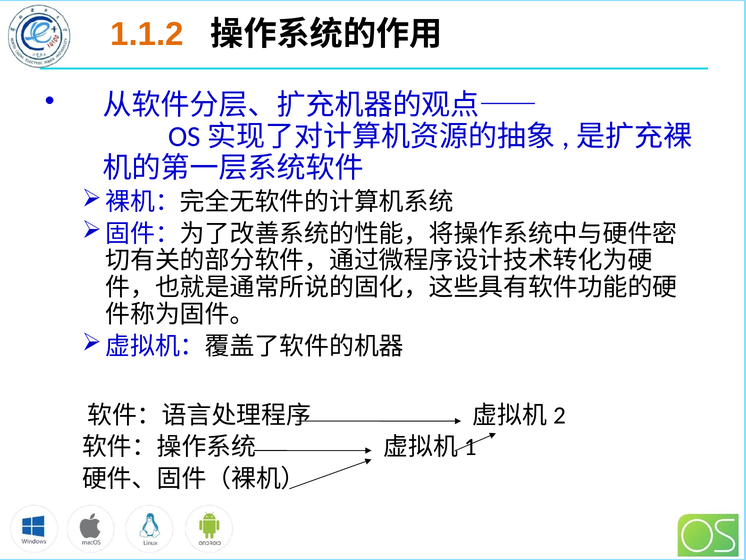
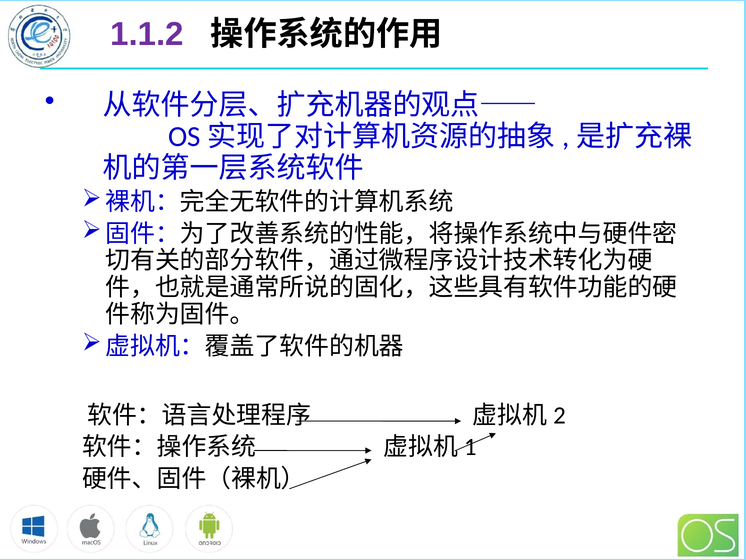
1.1.2 colour: orange -> purple
